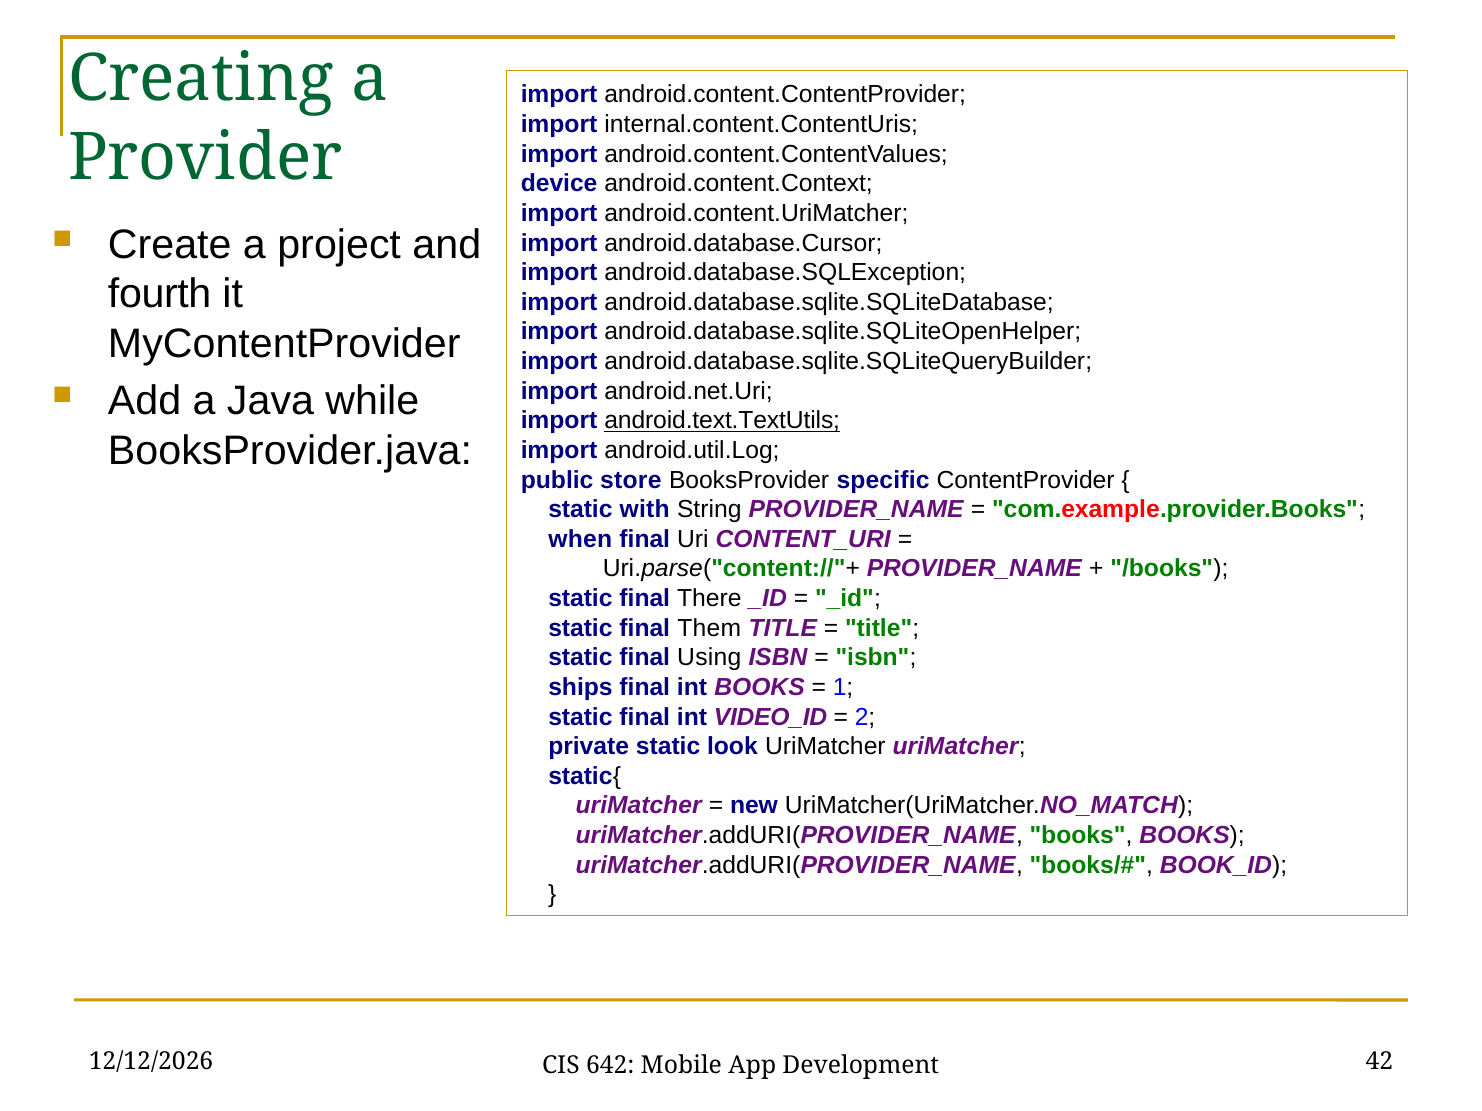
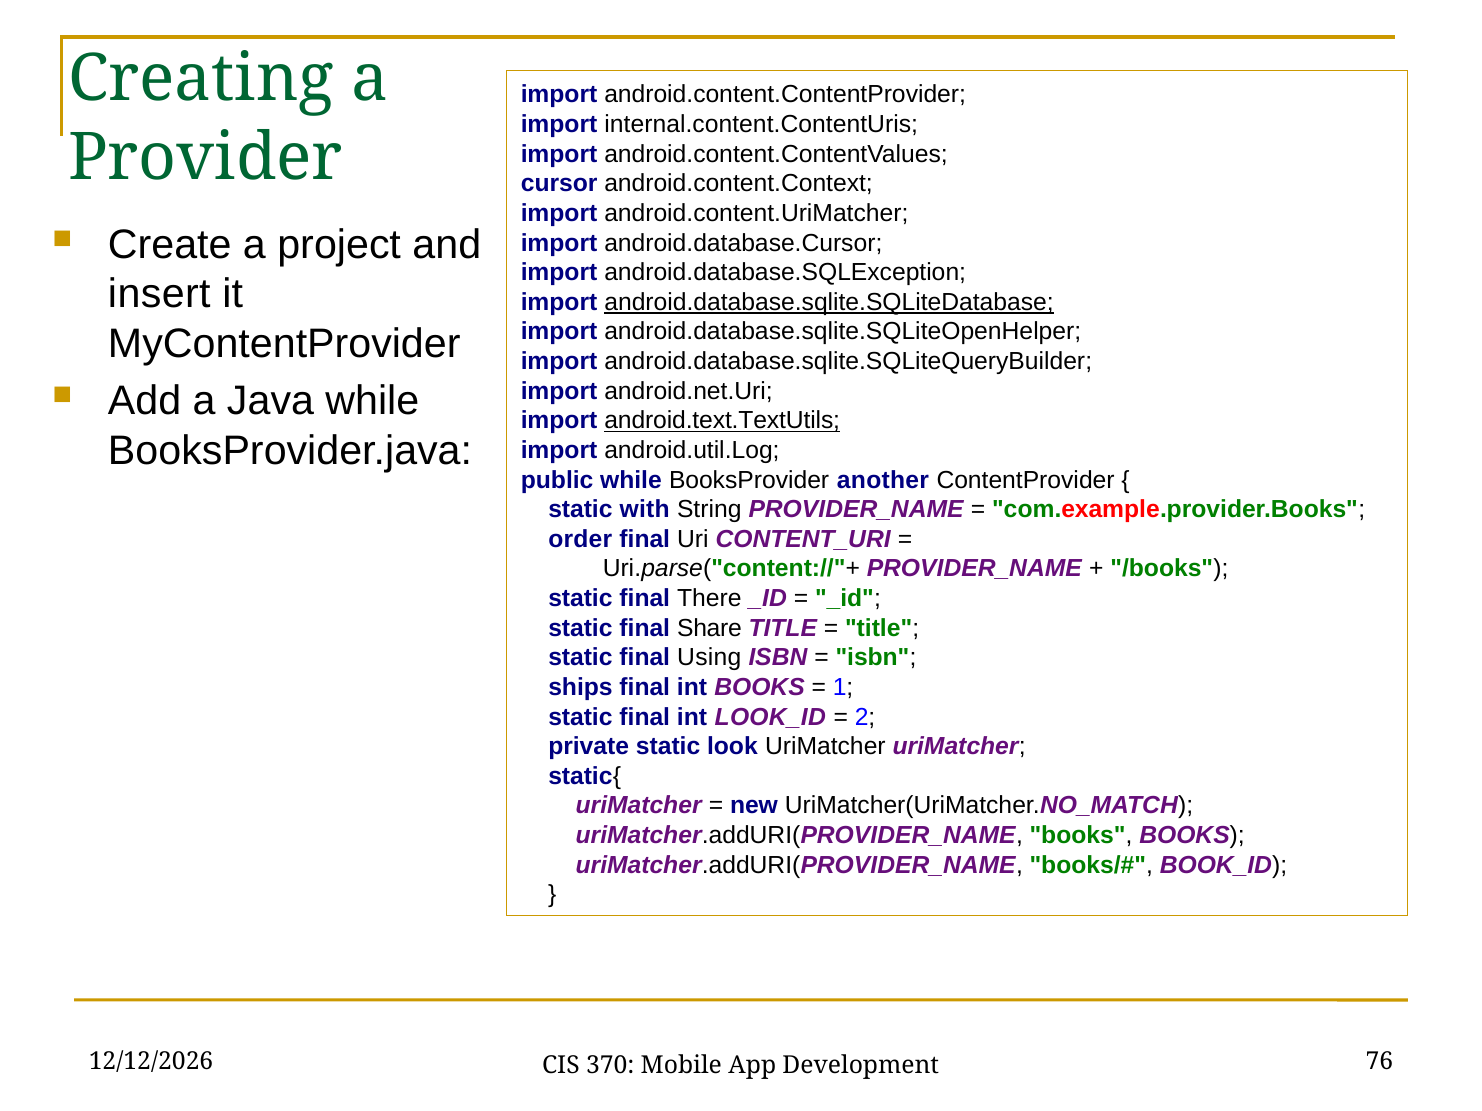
device: device -> cursor
fourth: fourth -> insert
android.database.sqlite.SQLiteDatabase underline: none -> present
public store: store -> while
specific: specific -> another
when: when -> order
Them: Them -> Share
VIDEO_ID: VIDEO_ID -> LOOK_ID
642: 642 -> 370
42: 42 -> 76
